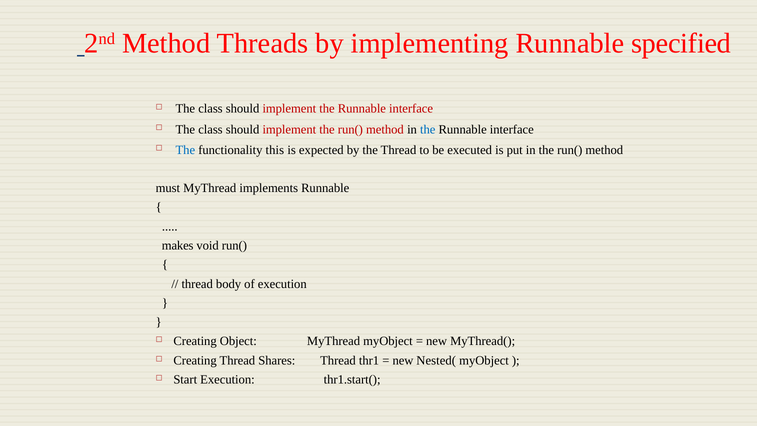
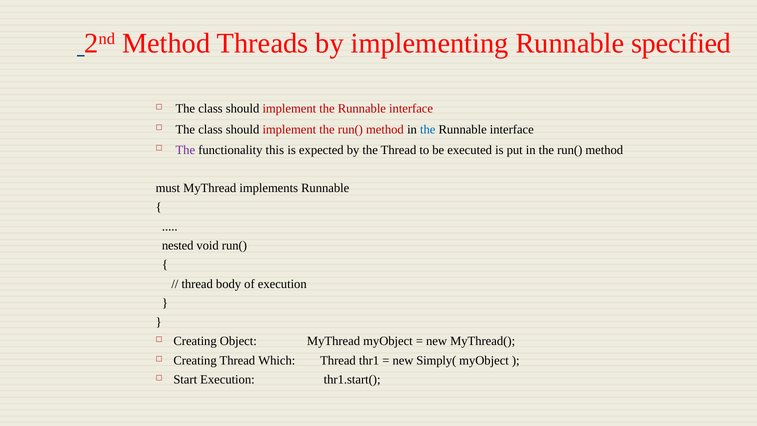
The at (185, 150) colour: blue -> purple
makes: makes -> nested
Shares: Shares -> Which
Nested(: Nested( -> Simply(
